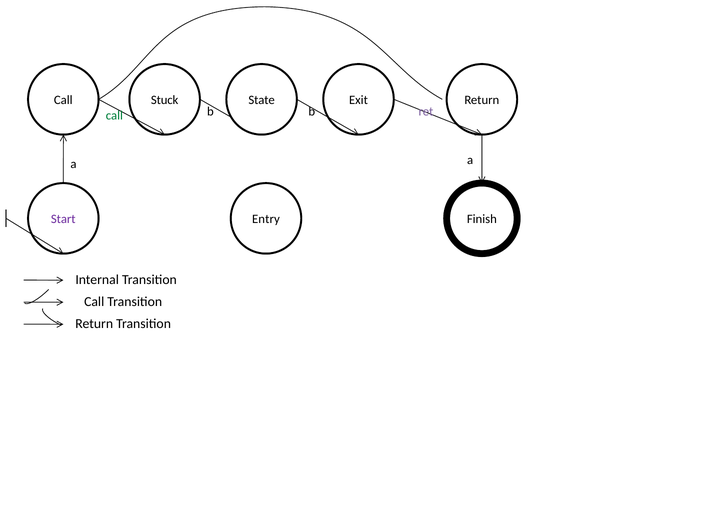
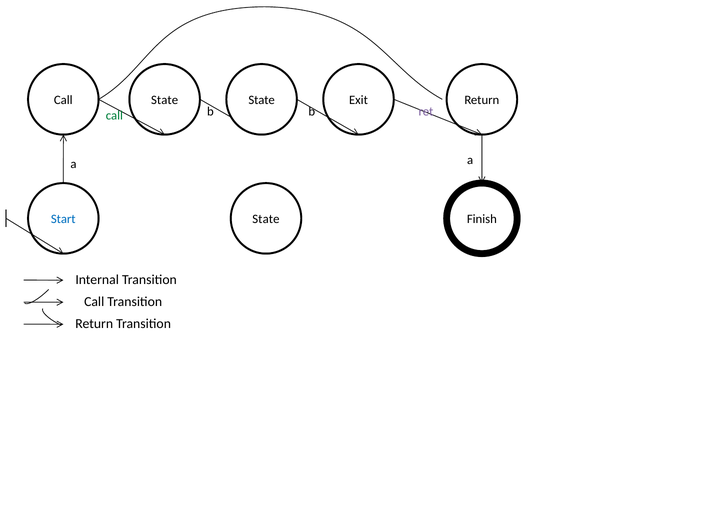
Call Stuck: Stuck -> State
Start colour: purple -> blue
Entry at (266, 219): Entry -> State
